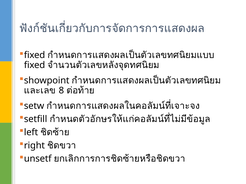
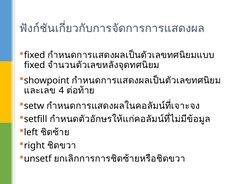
8: 8 -> 4
